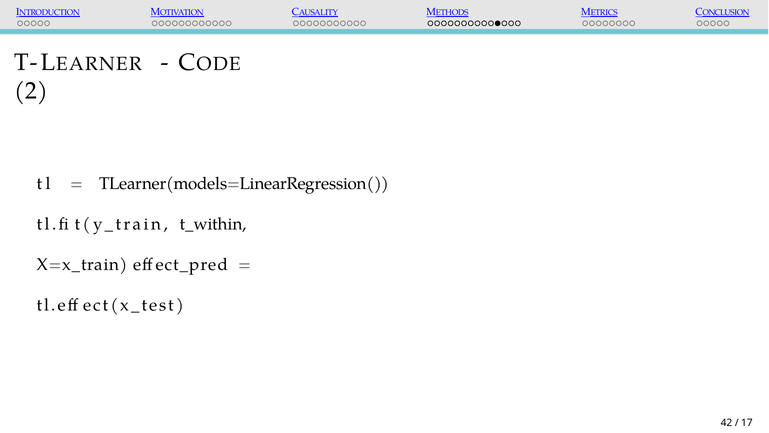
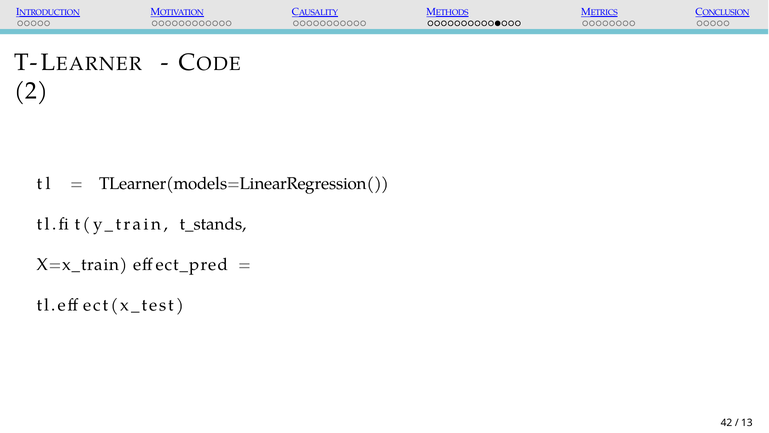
t_within: t_within -> t_stands
17: 17 -> 13
